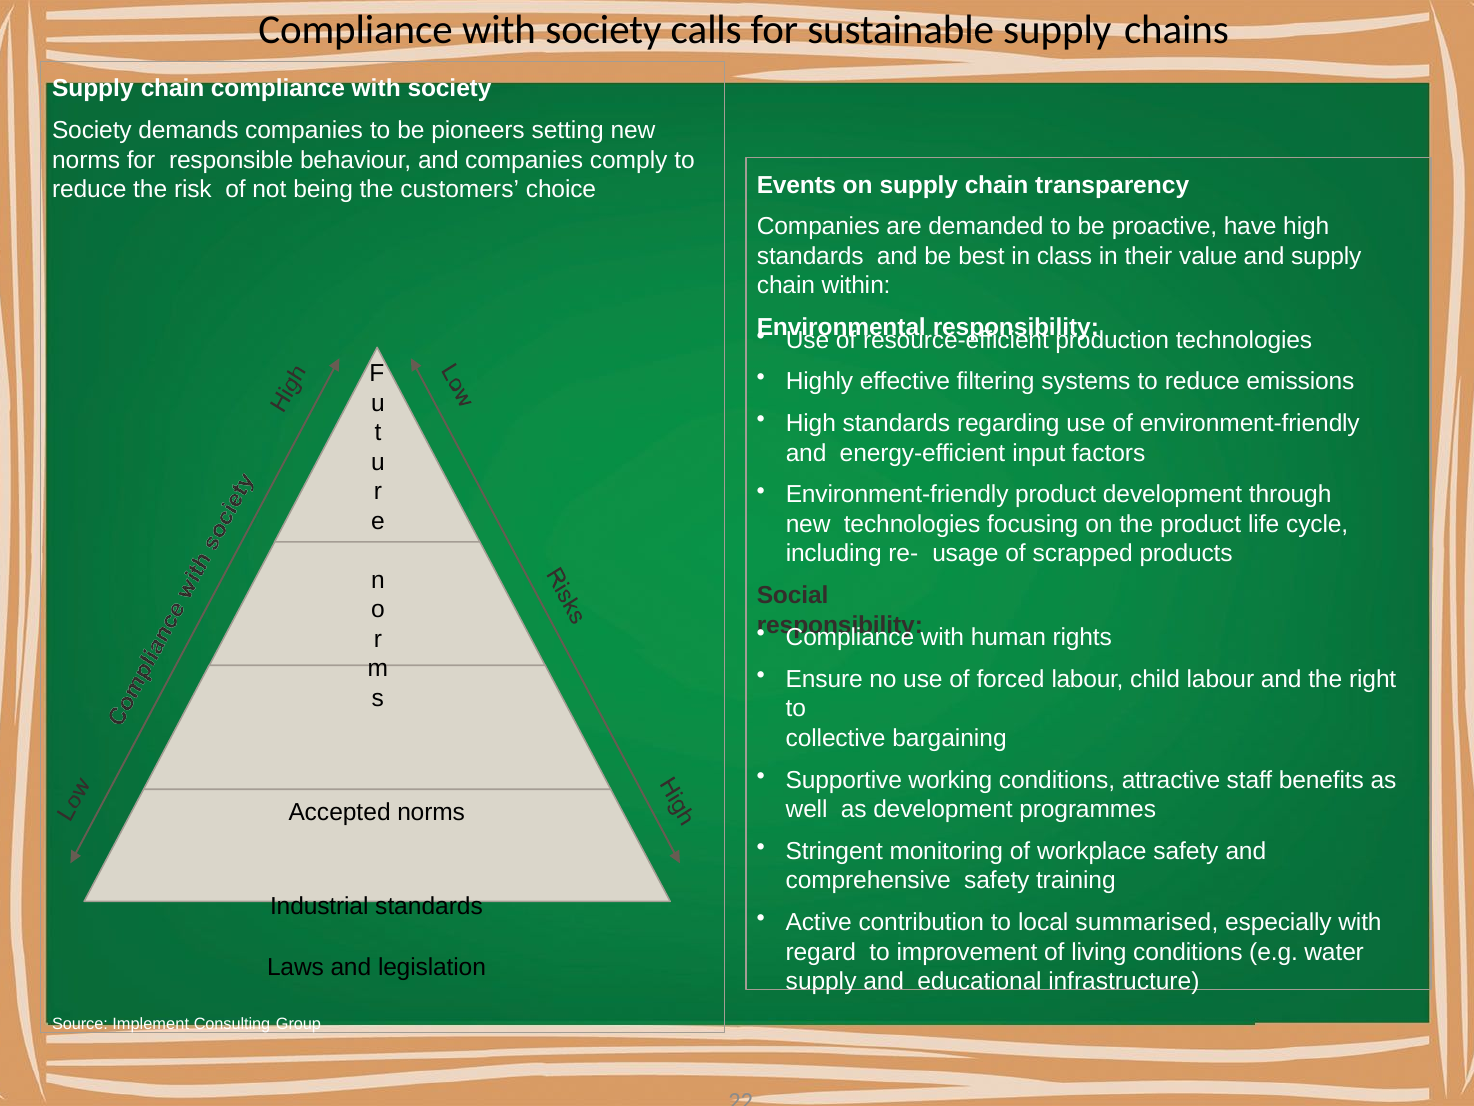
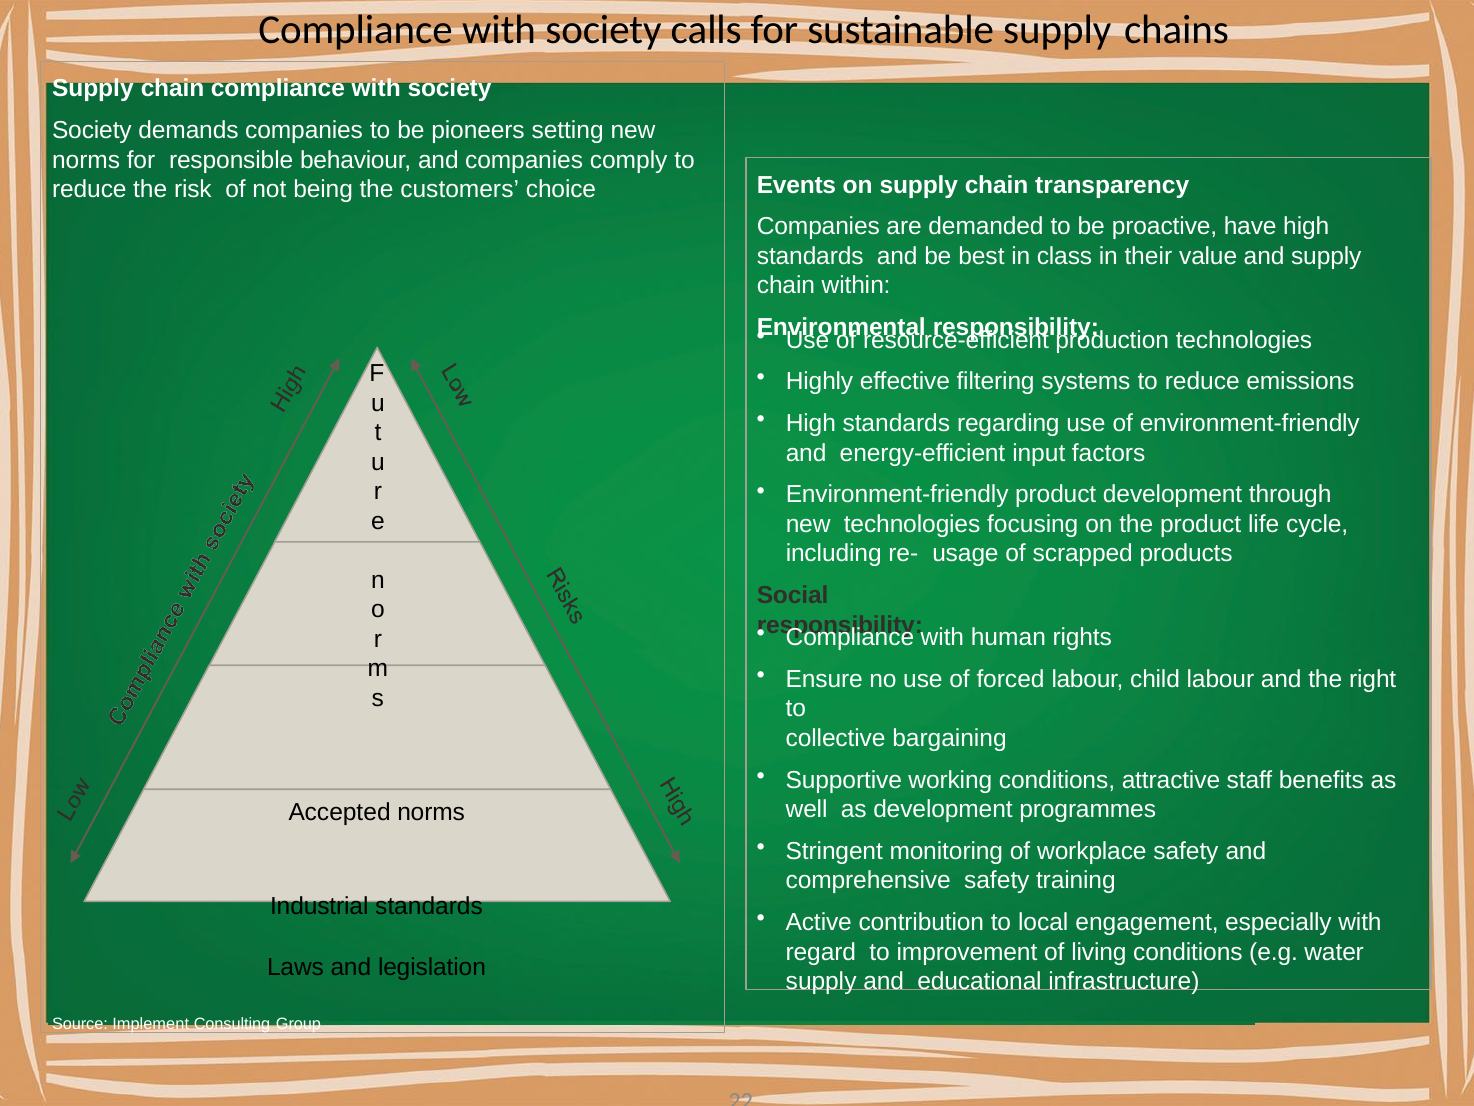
summarised: summarised -> engagement
